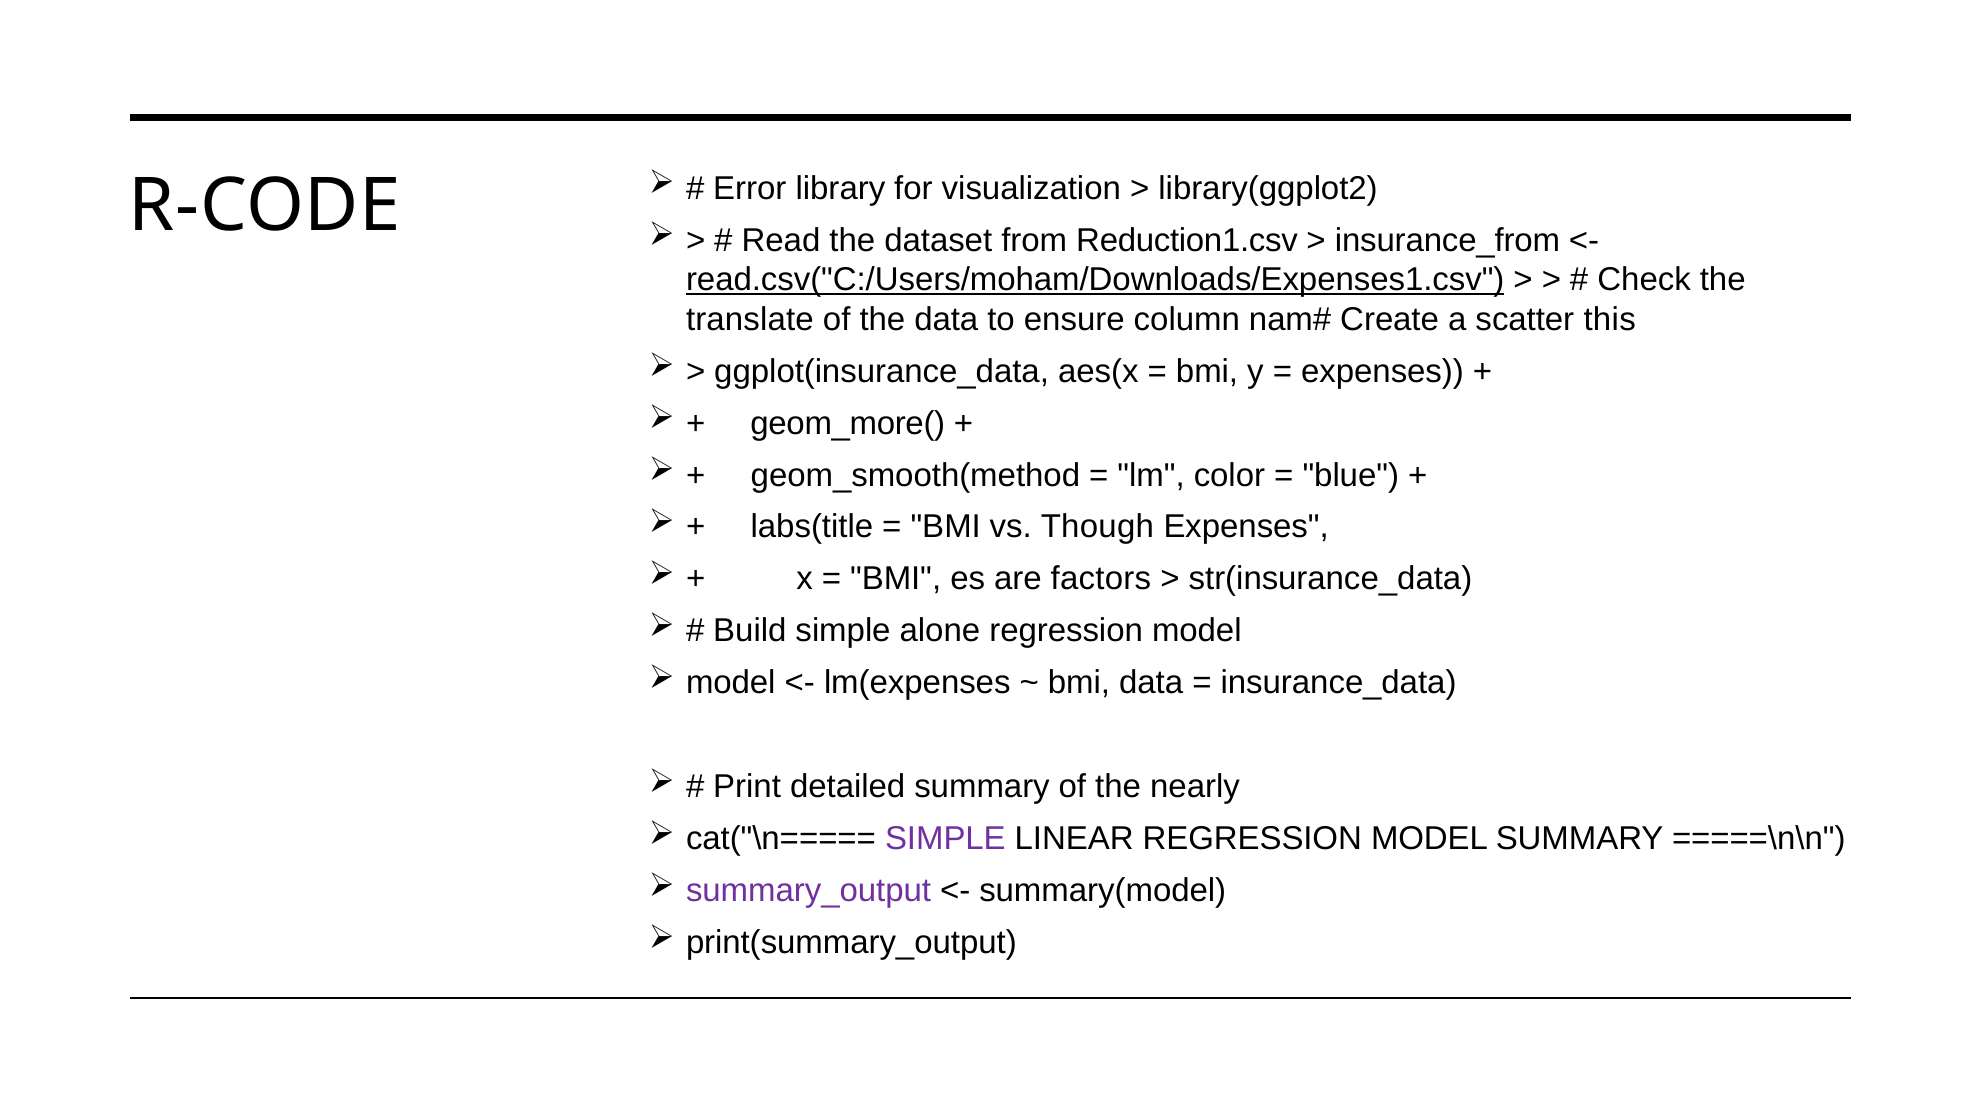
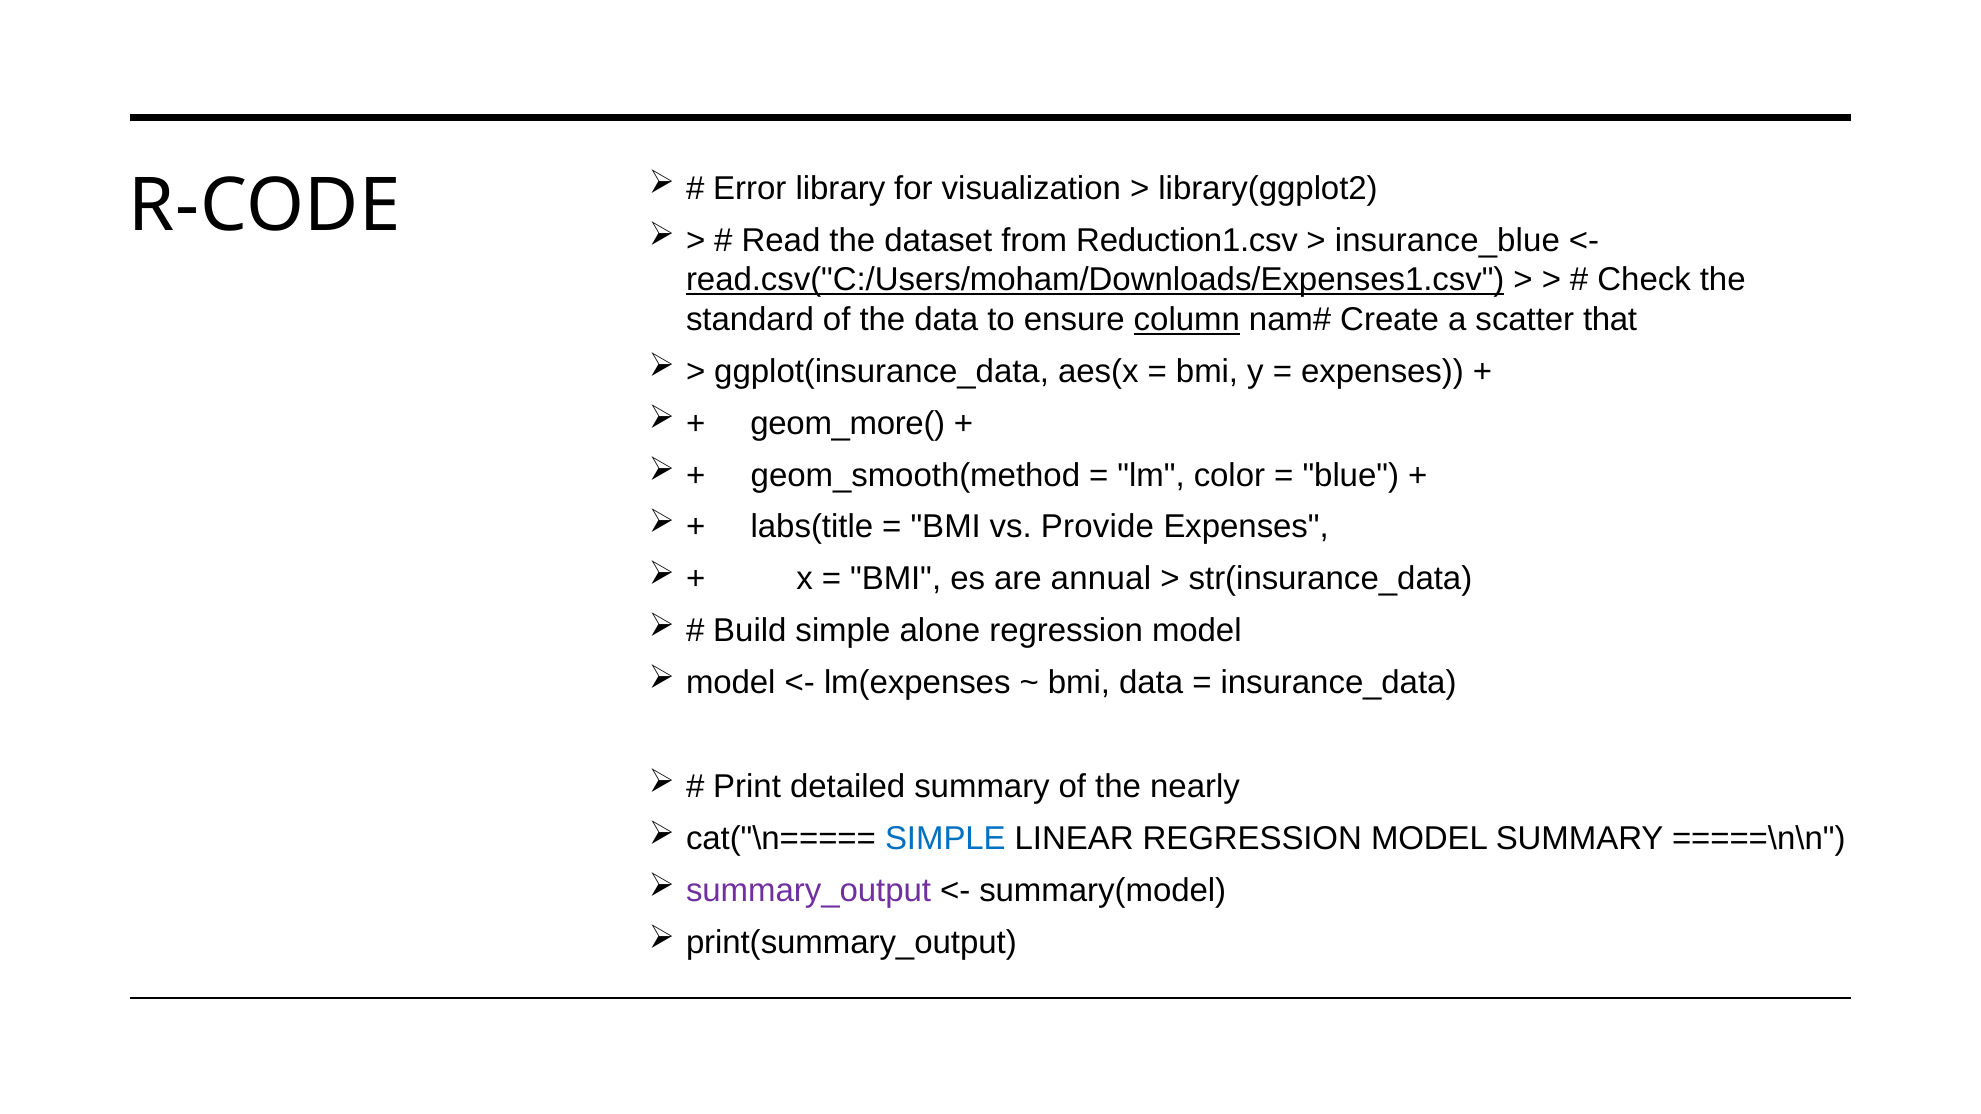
insurance_from: insurance_from -> insurance_blue
translate: translate -> standard
column underline: none -> present
this: this -> that
Though: Though -> Provide
factors: factors -> annual
SIMPLE at (945, 839) colour: purple -> blue
